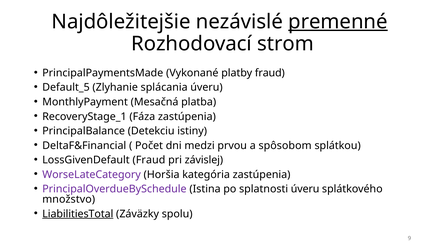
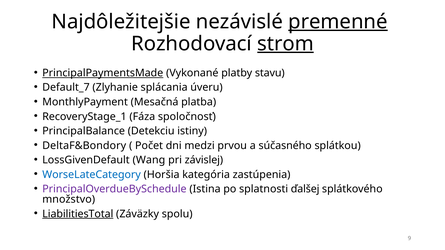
strom underline: none -> present
PrincipalPaymentsMade underline: none -> present
platby fraud: fraud -> stavu
Default_5: Default_5 -> Default_7
Fáza zastúpenia: zastúpenia -> spoločnosť
DeltaF&Financial: DeltaF&Financial -> DeltaF&Bondory
spôsobom: spôsobom -> súčasného
LossGivenDefault Fraud: Fraud -> Wang
WorseLateCategory colour: purple -> blue
splatnosti úveru: úveru -> ďalšej
